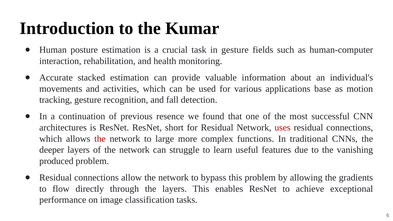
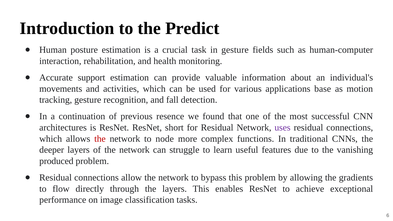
Kumar: Kumar -> Predict
stacked: stacked -> support
uses colour: red -> purple
large: large -> node
